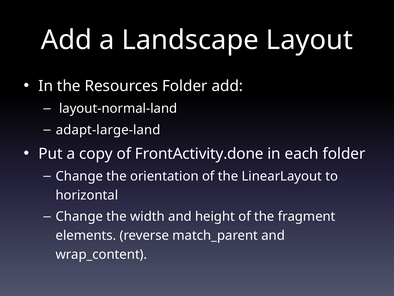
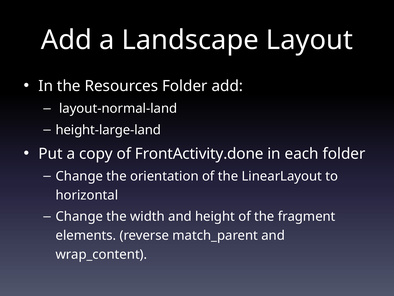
adapt-large-land: adapt-large-land -> height-large-land
